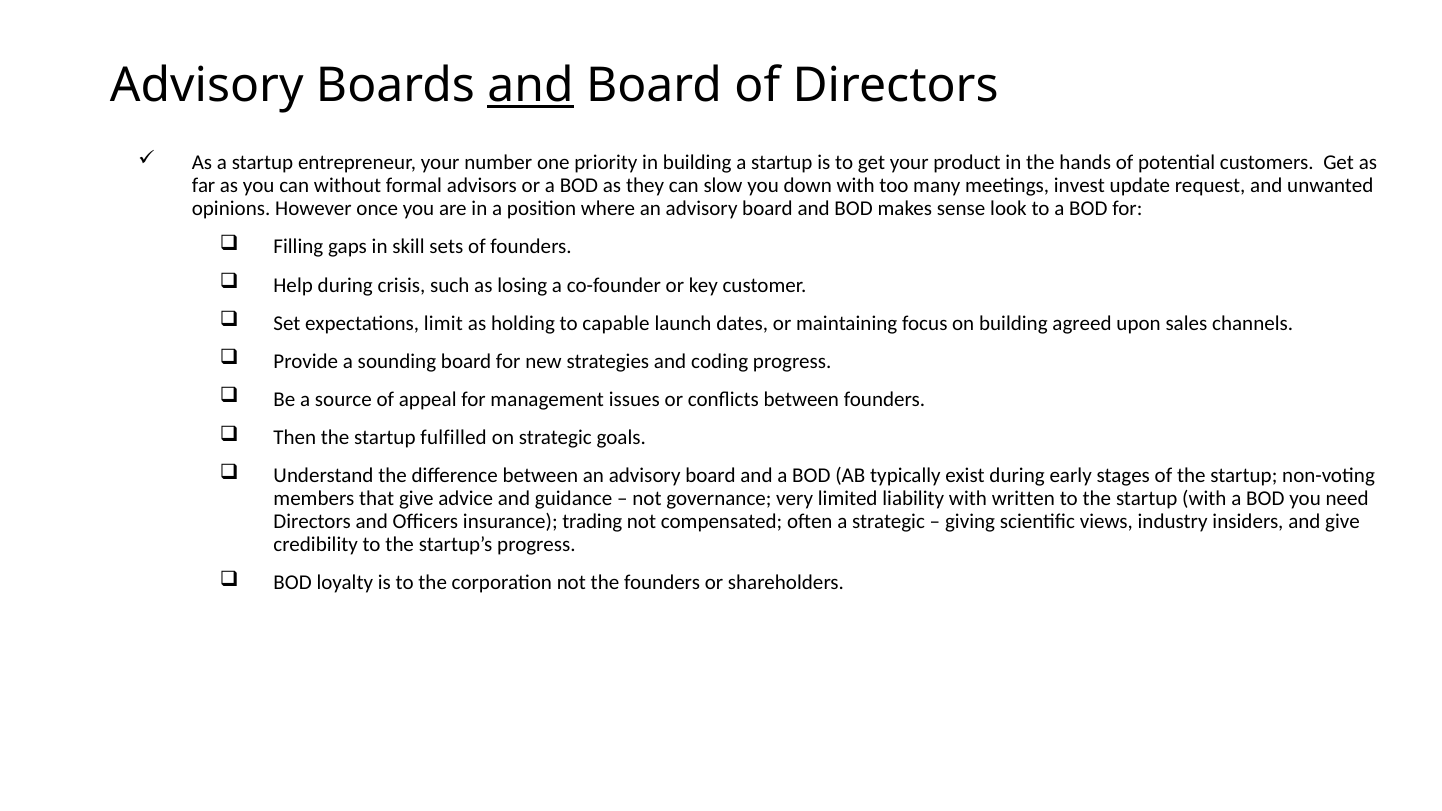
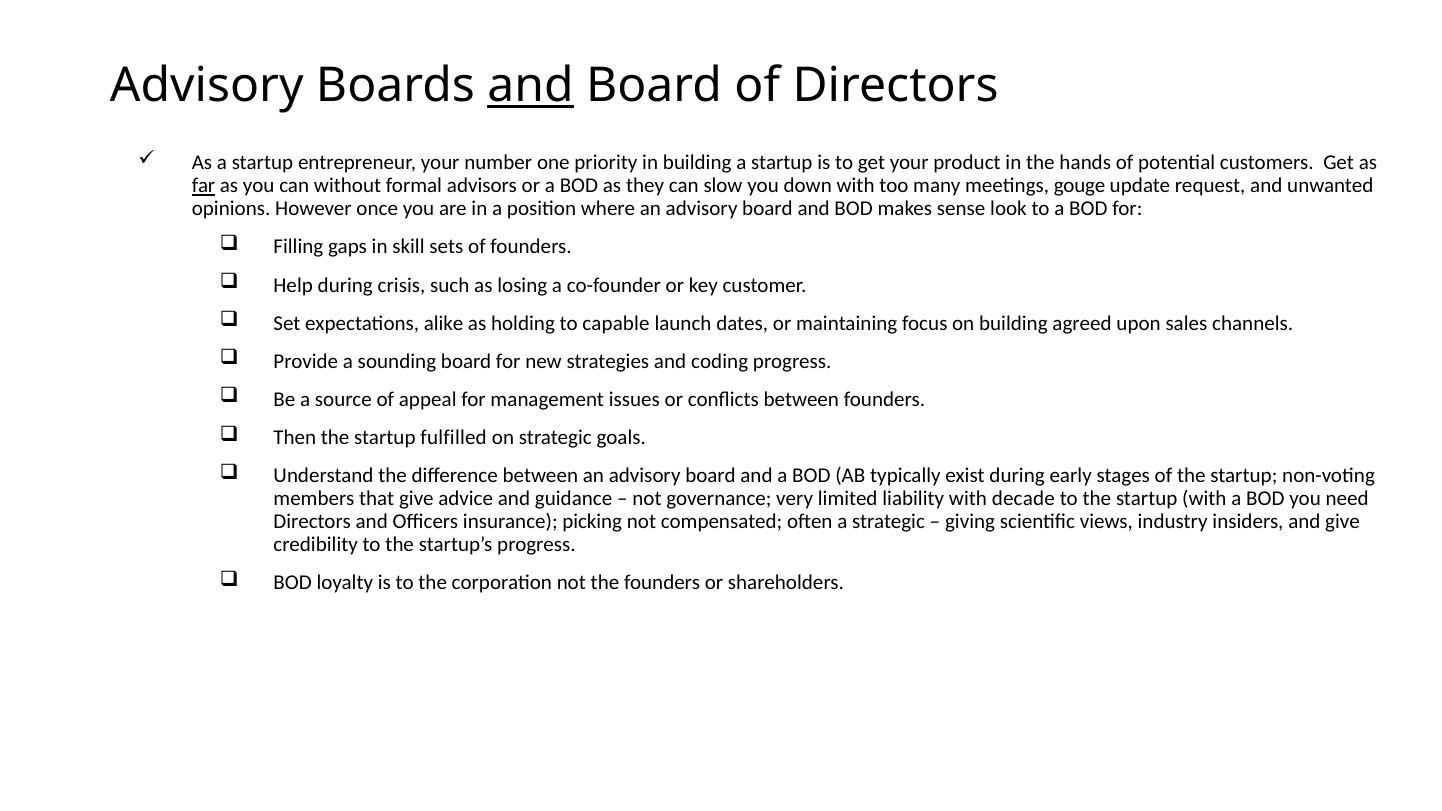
far underline: none -> present
invest: invest -> gouge
limit: limit -> alike
written: written -> decade
trading: trading -> picking
